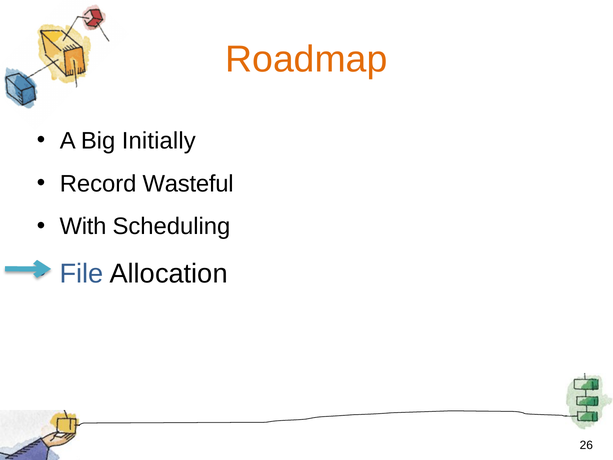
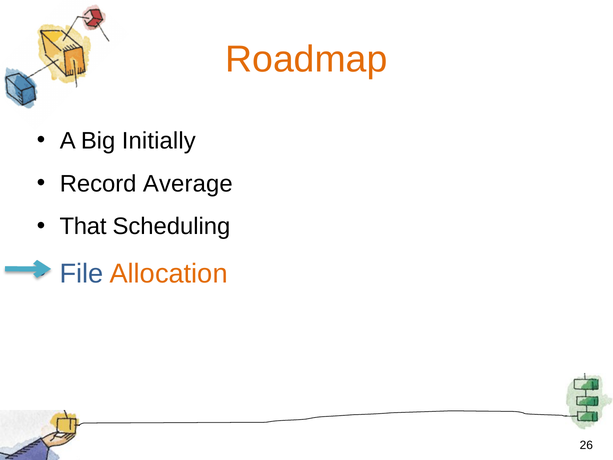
Wasteful: Wasteful -> Average
With: With -> That
Allocation colour: black -> orange
